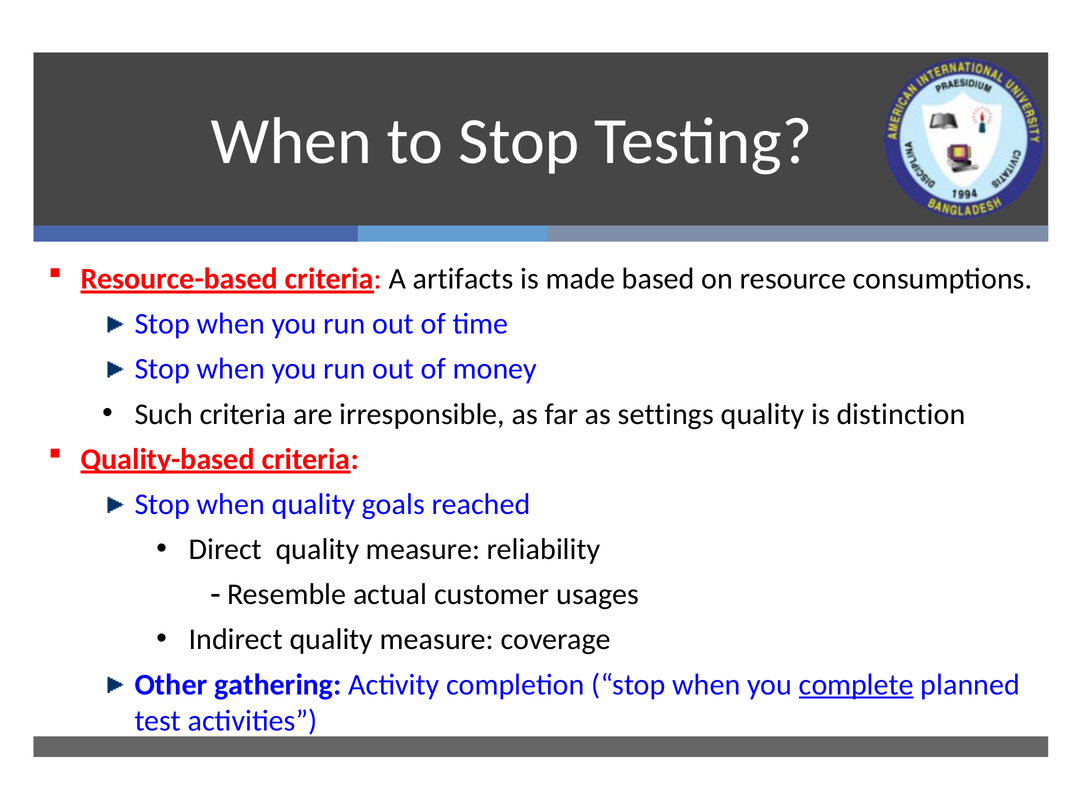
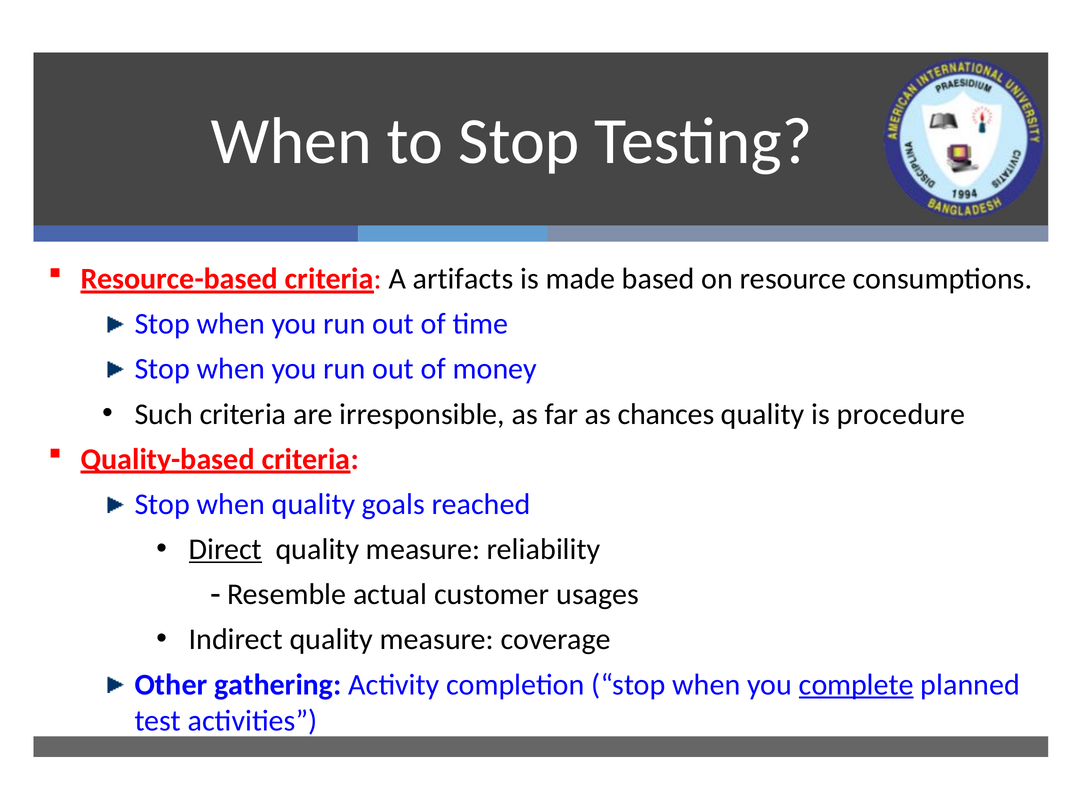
settings: settings -> chances
distinction: distinction -> procedure
Direct underline: none -> present
